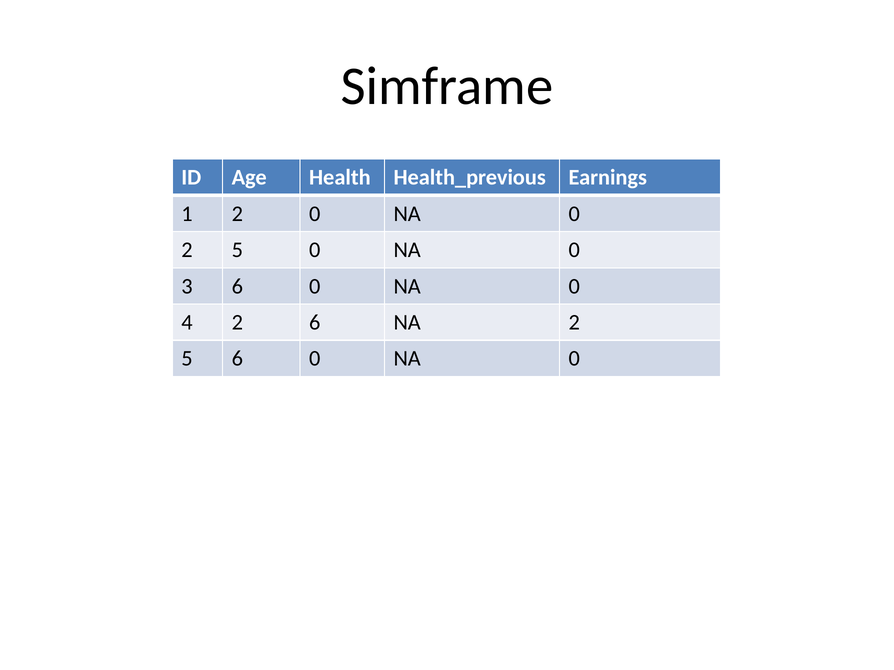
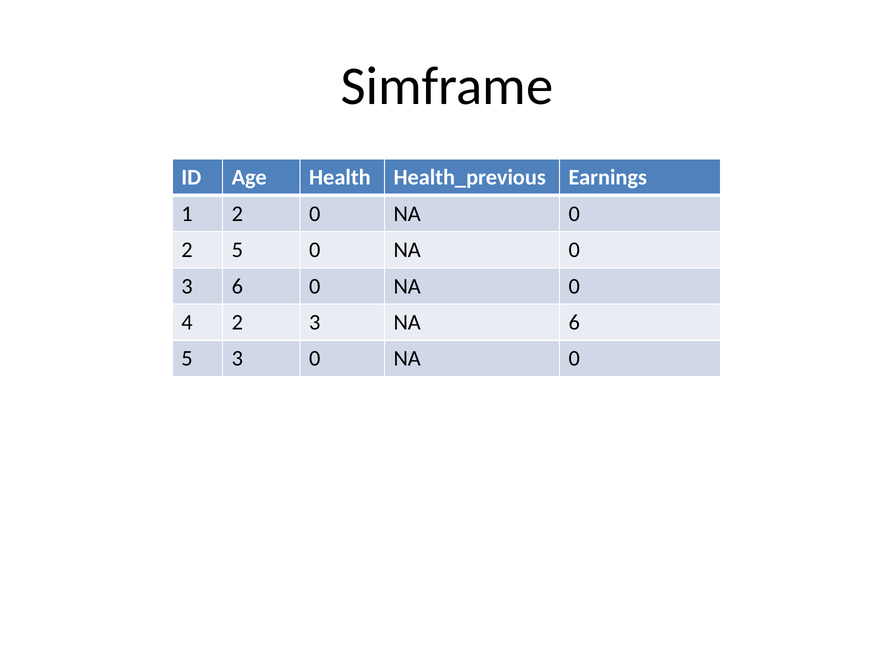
2 6: 6 -> 3
NA 2: 2 -> 6
5 6: 6 -> 3
